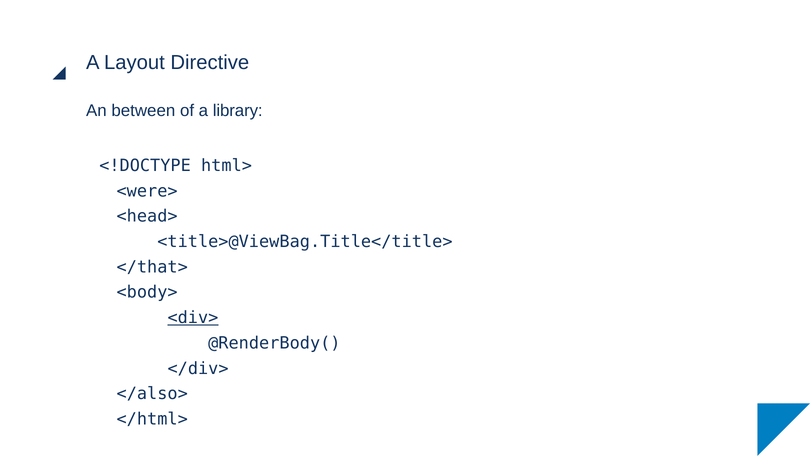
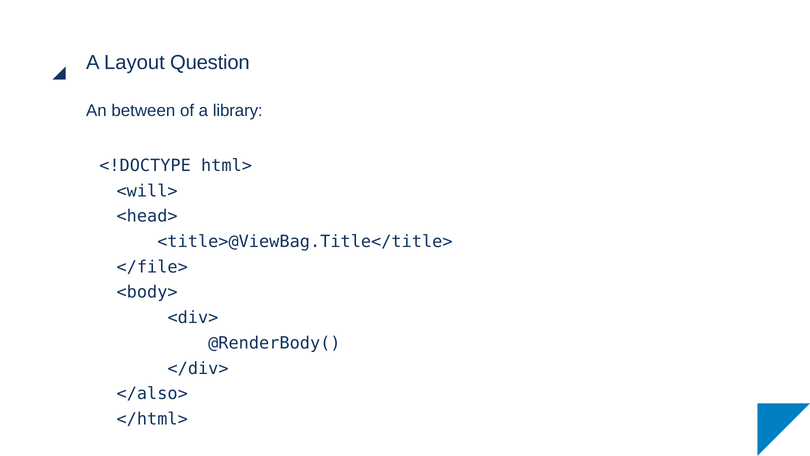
Directive: Directive -> Question
<were>: <were> -> <will>
</that>: </that> -> </file>
<div> underline: present -> none
